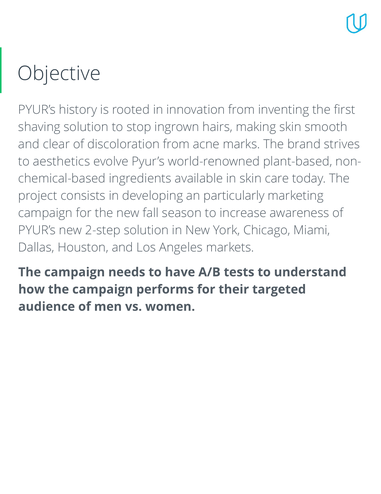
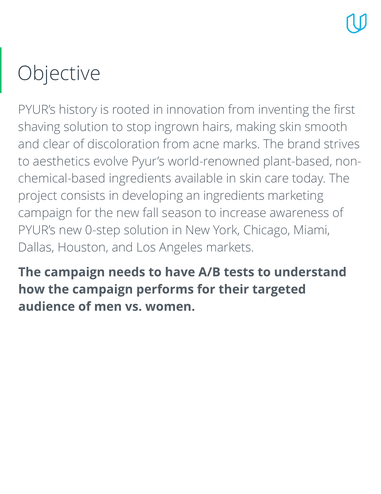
an particularly: particularly -> ingredients
2-step: 2-step -> 0-step
